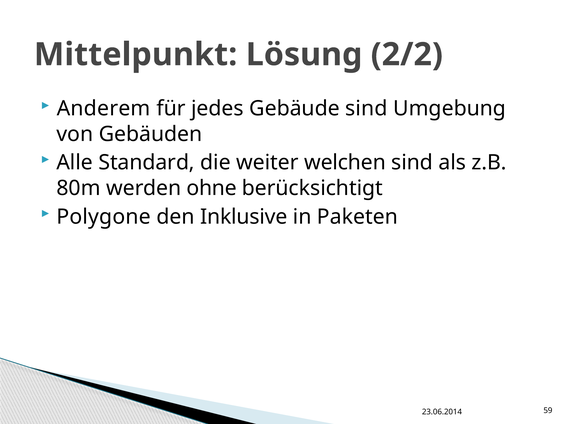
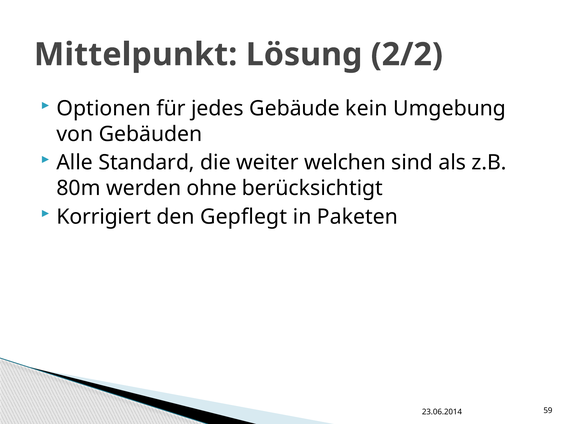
Anderem: Anderem -> Optionen
Gebäude sind: sind -> kein
Polygone: Polygone -> Korrigiert
Inklusive: Inklusive -> Gepflegt
